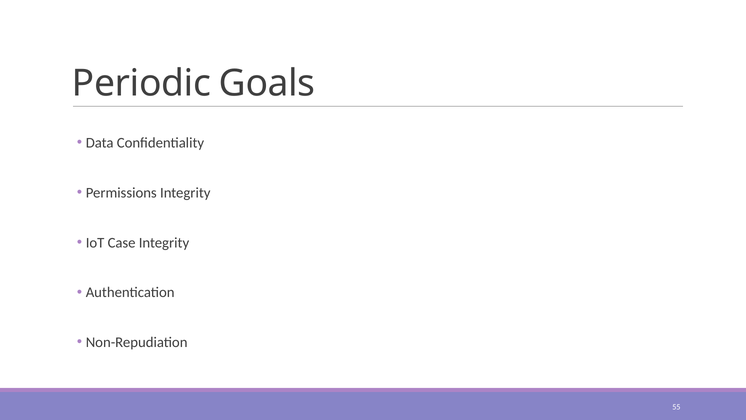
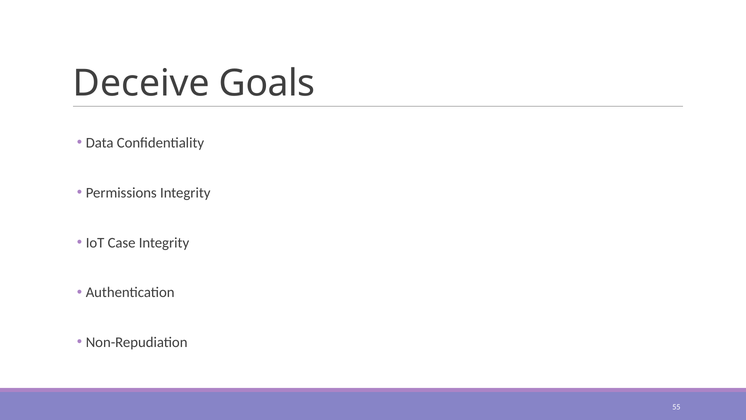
Periodic: Periodic -> Deceive
